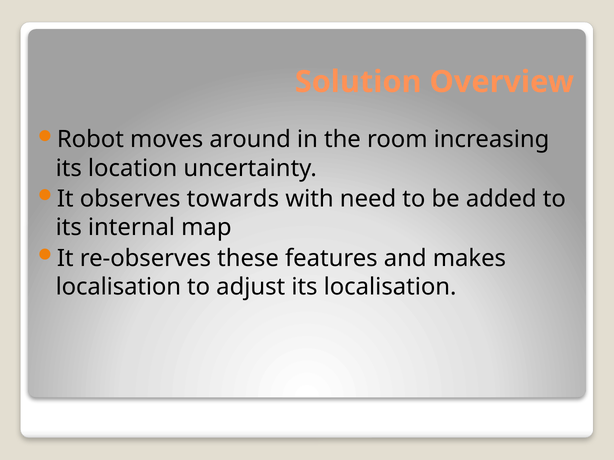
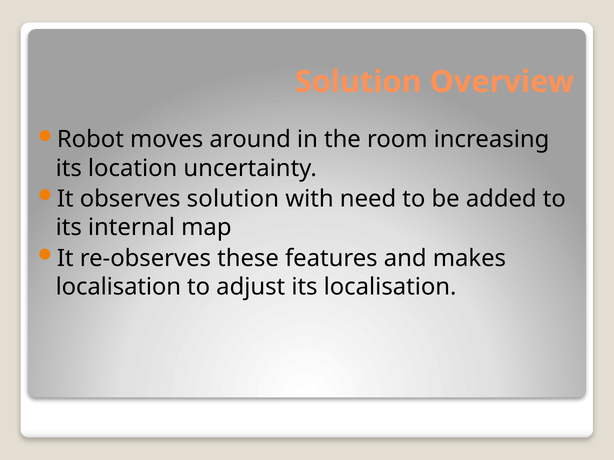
observes towards: towards -> solution
